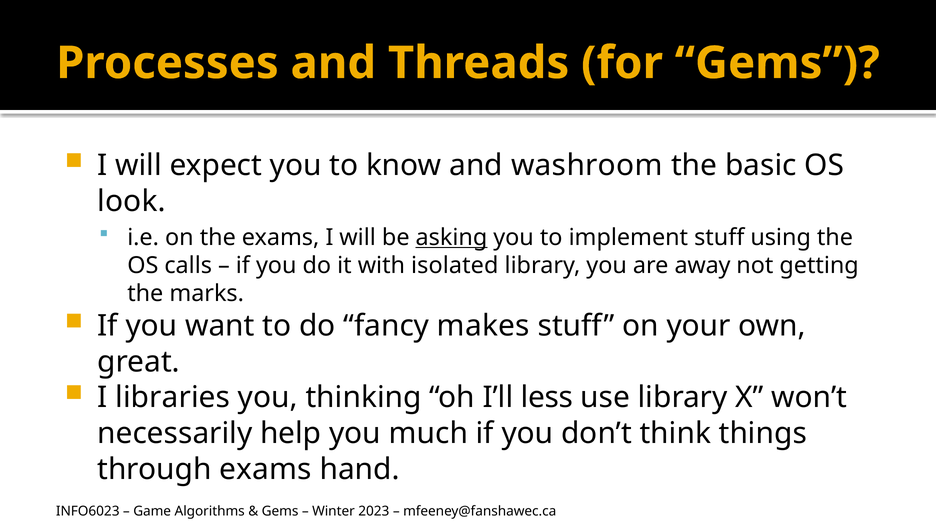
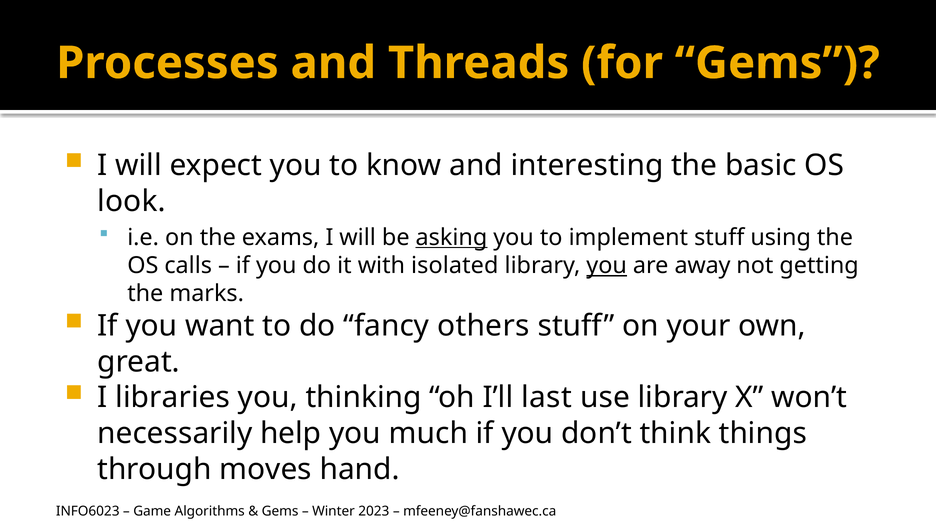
washroom: washroom -> interesting
you at (607, 266) underline: none -> present
makes: makes -> others
less: less -> last
through exams: exams -> moves
